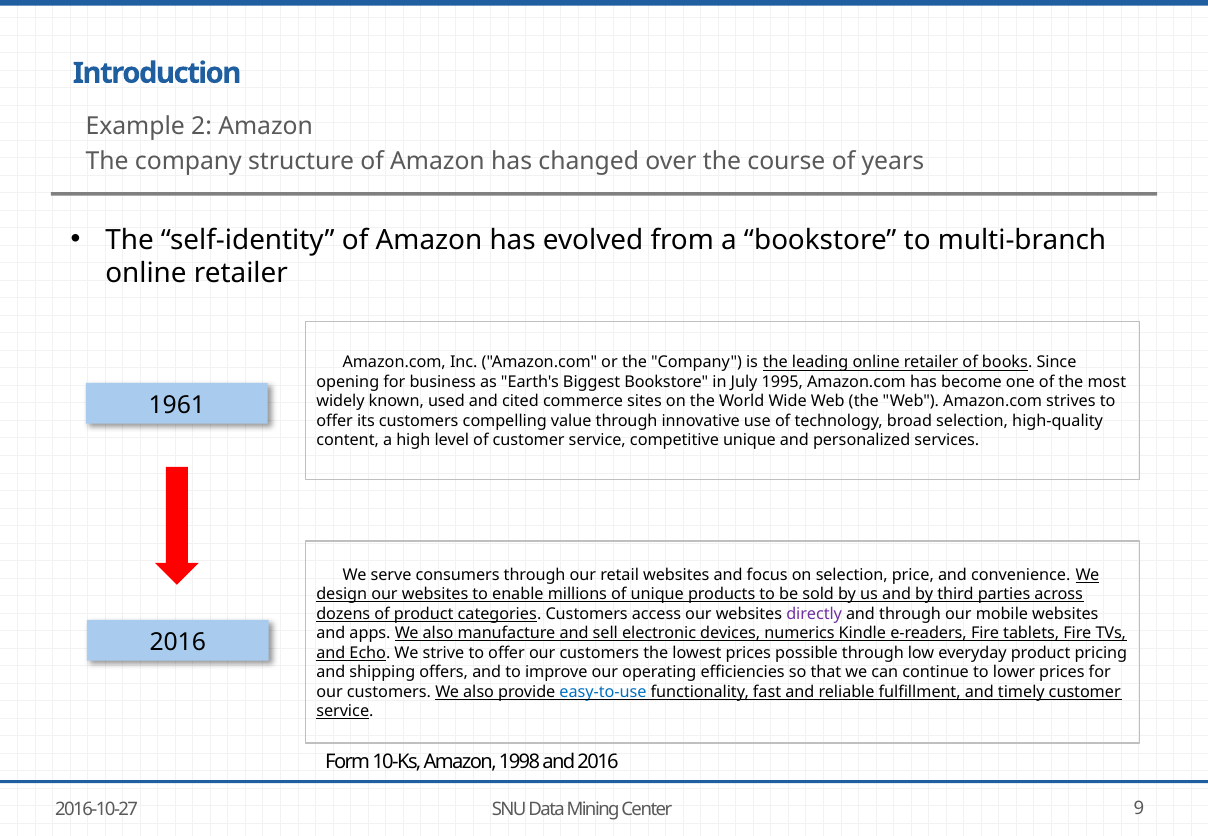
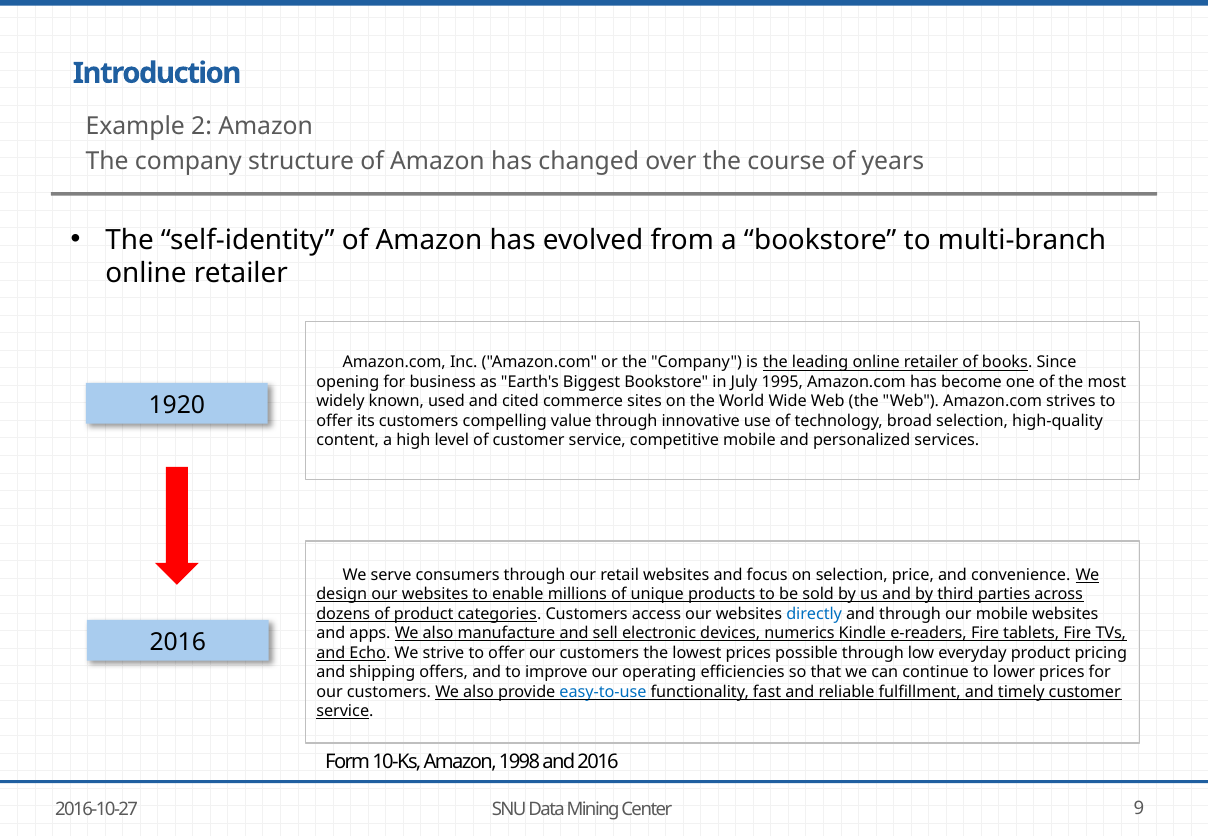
1961: 1961 -> 1920
competitive unique: unique -> mobile
directly colour: purple -> blue
